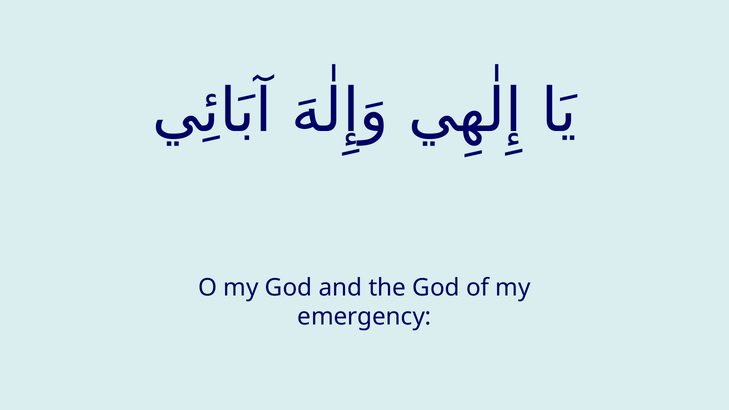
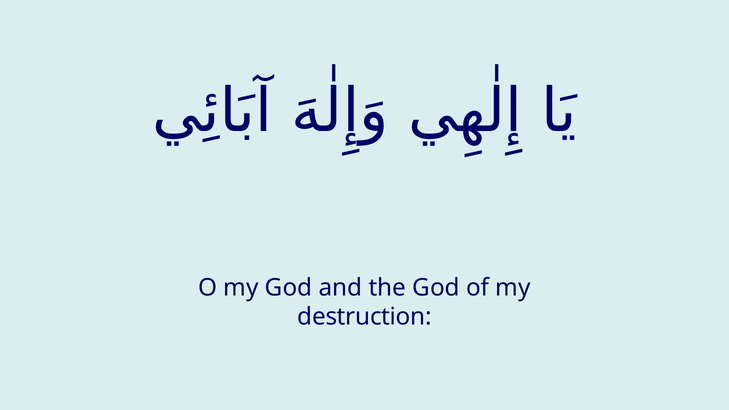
emergency: emergency -> destruction
